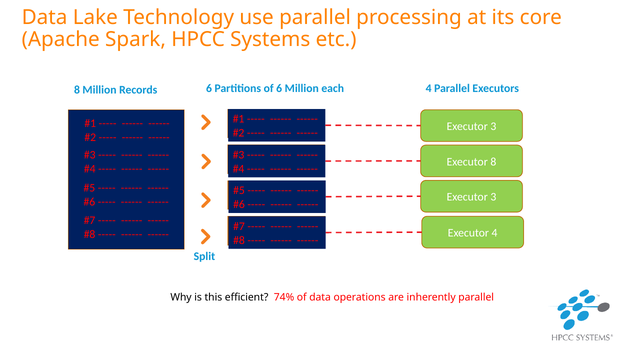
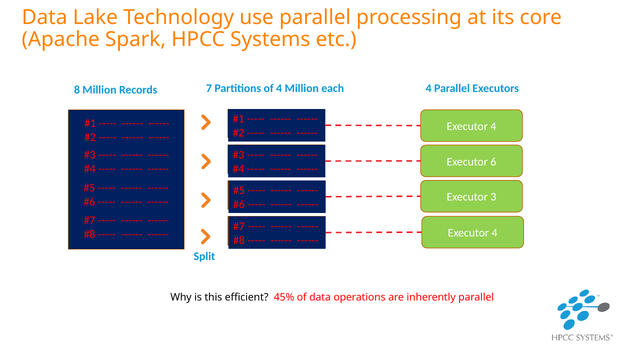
Records 6: 6 -> 7
of 6: 6 -> 4
3 at (493, 126): 3 -> 4
Executor 8: 8 -> 6
74%: 74% -> 45%
